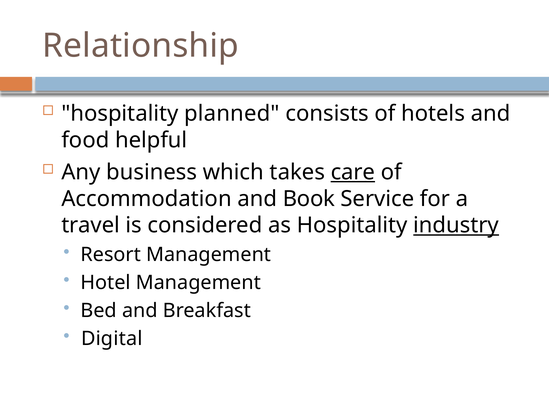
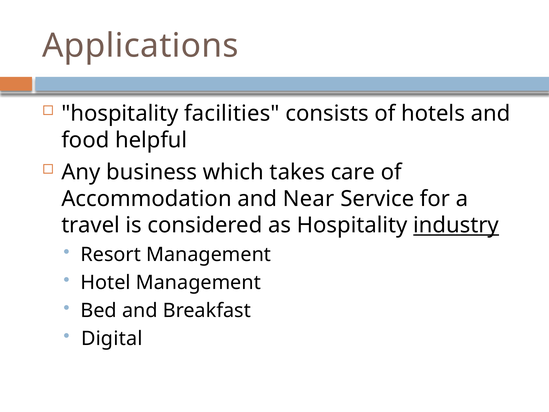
Relationship: Relationship -> Applications
planned: planned -> facilities
care underline: present -> none
Book: Book -> Near
